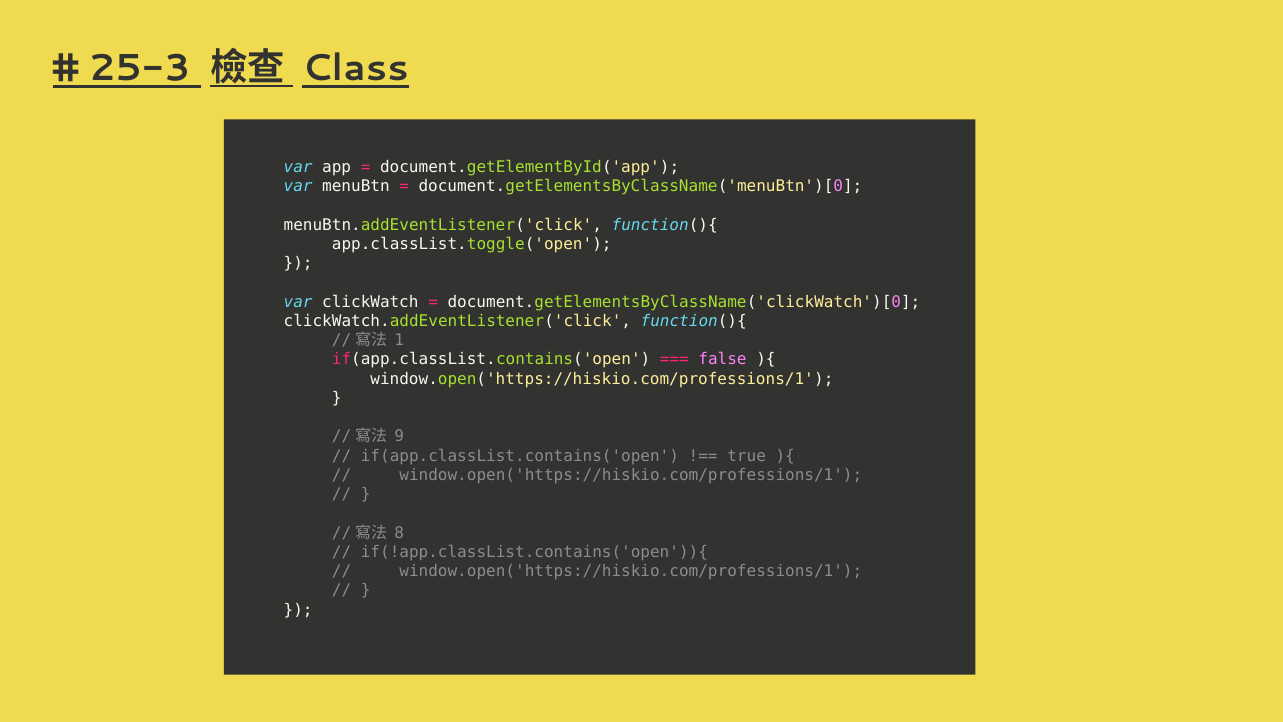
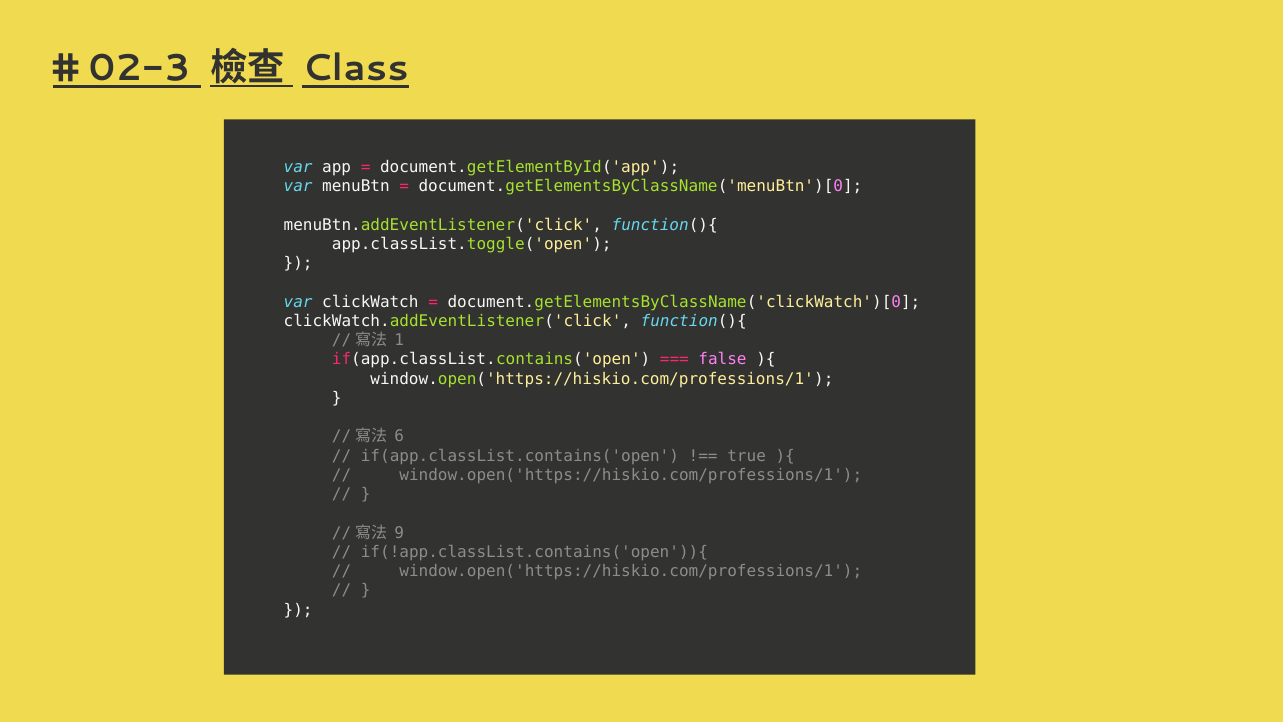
25-3: 25-3 -> 02-3
9: 9 -> 6
8: 8 -> 9
